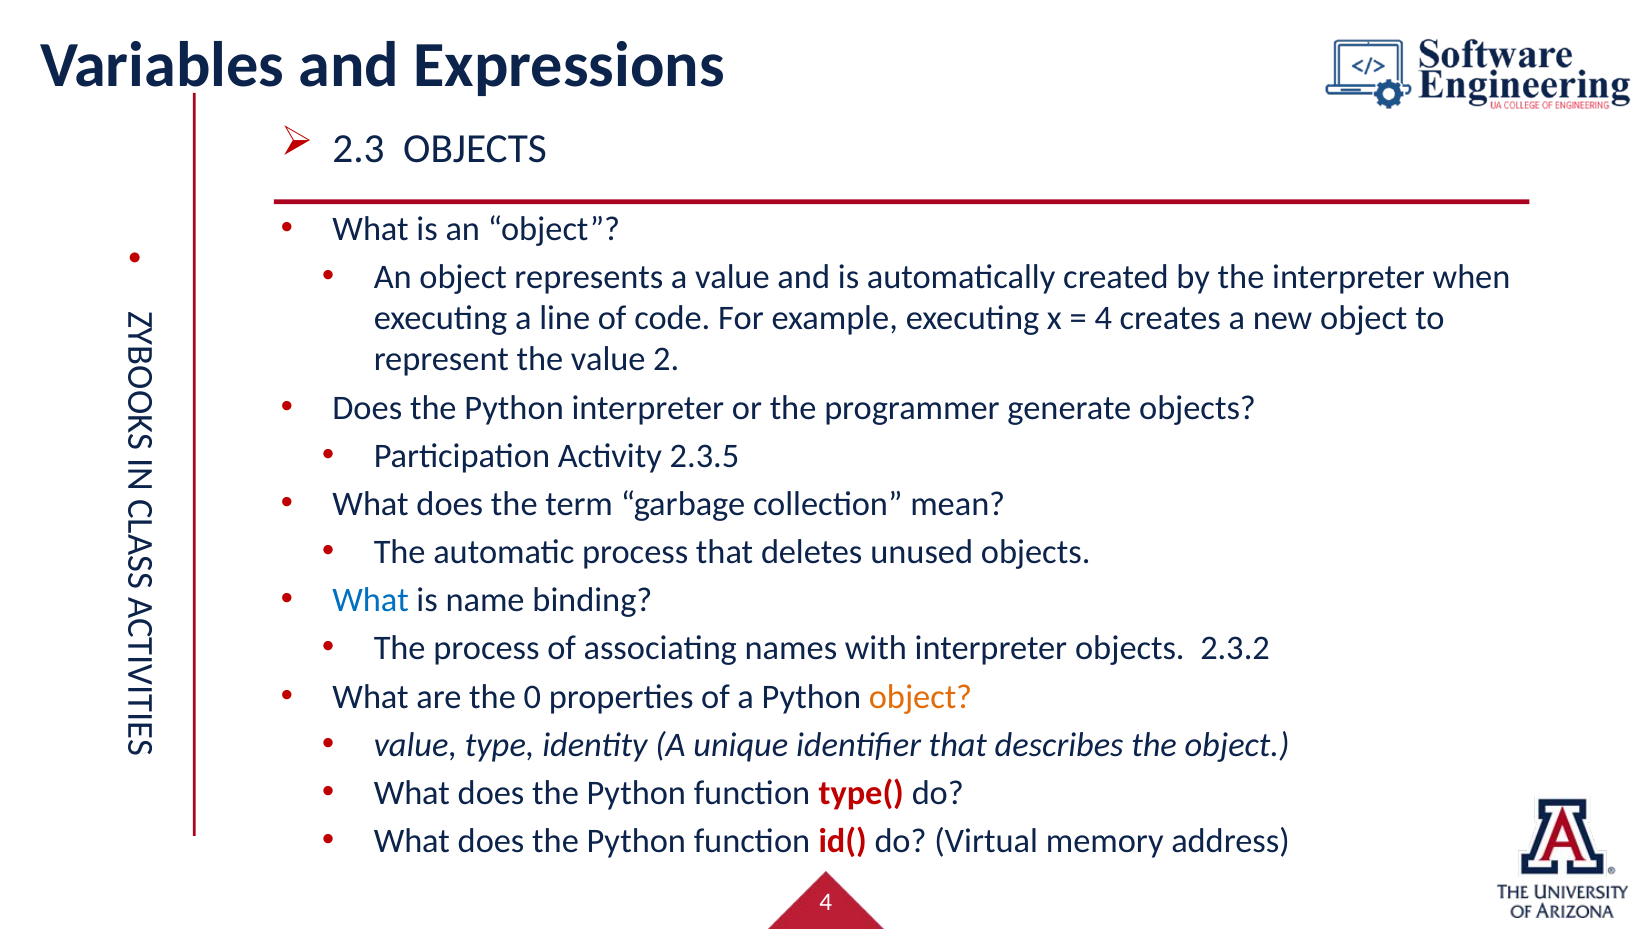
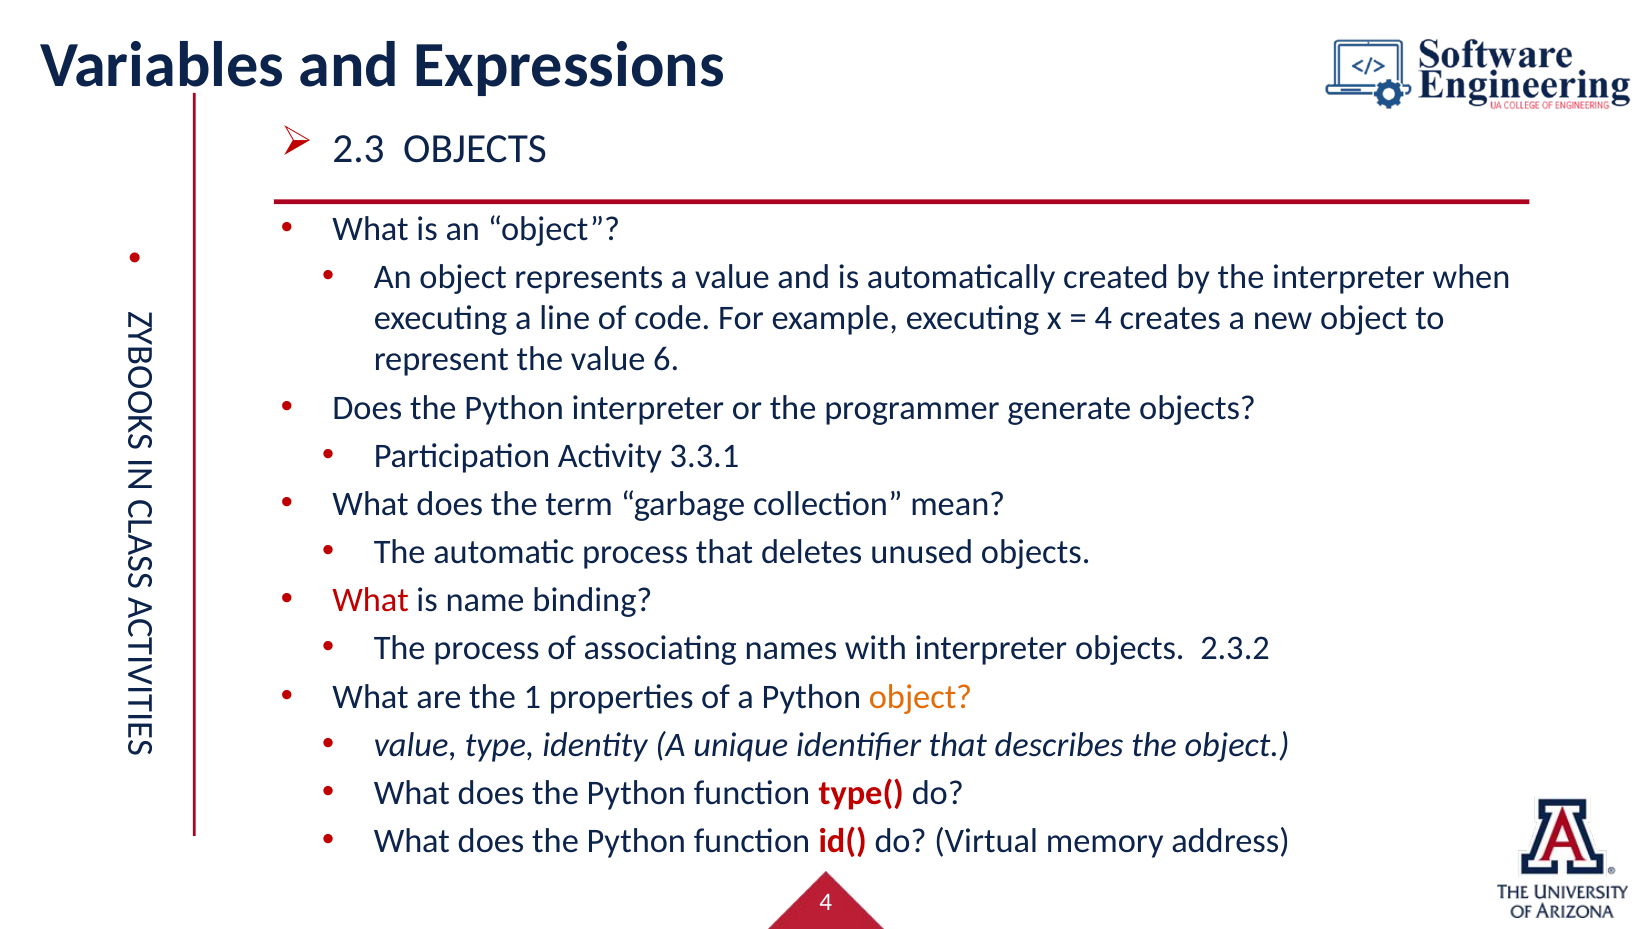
2: 2 -> 6
2.3.5: 2.3.5 -> 3.3.1
What at (371, 601) colour: blue -> red
0: 0 -> 1
